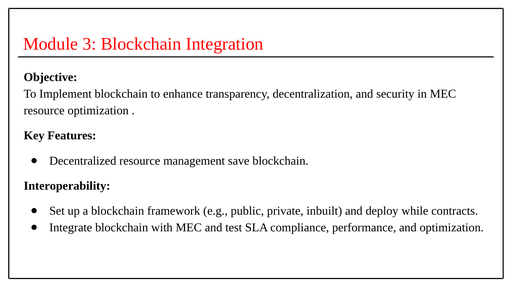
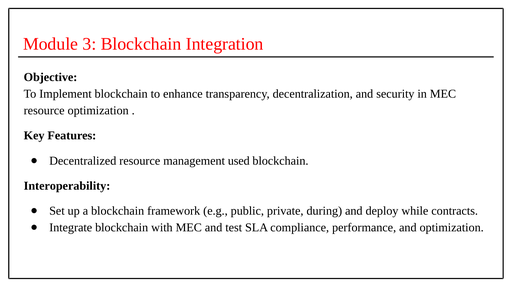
save: save -> used
inbuilt: inbuilt -> during
